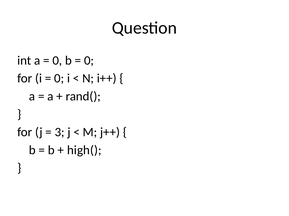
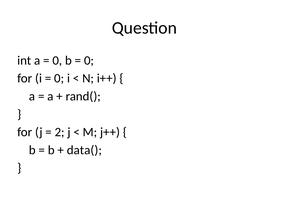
3: 3 -> 2
high(: high( -> data(
